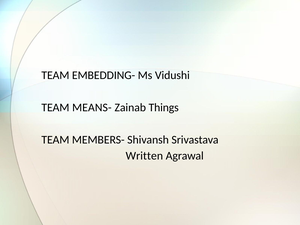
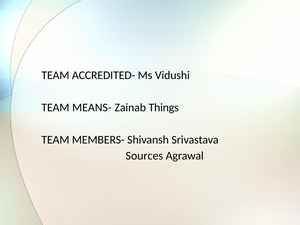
EMBEDDING-: EMBEDDING- -> ACCREDITED-
Written: Written -> Sources
